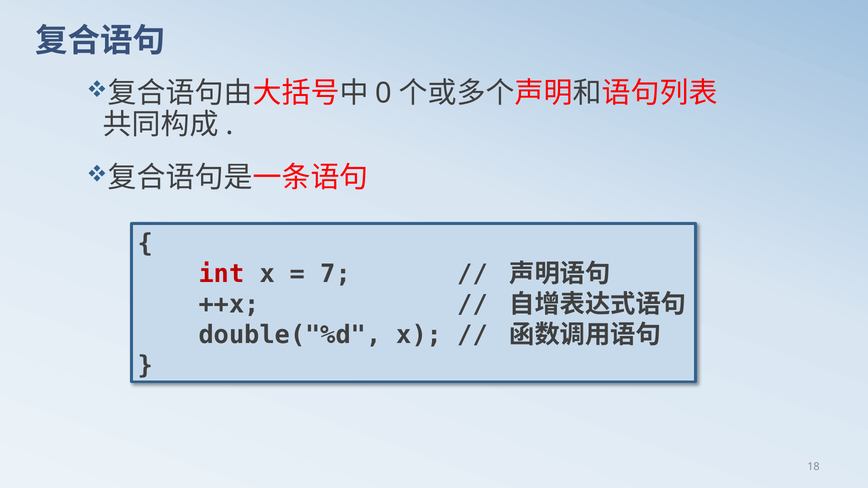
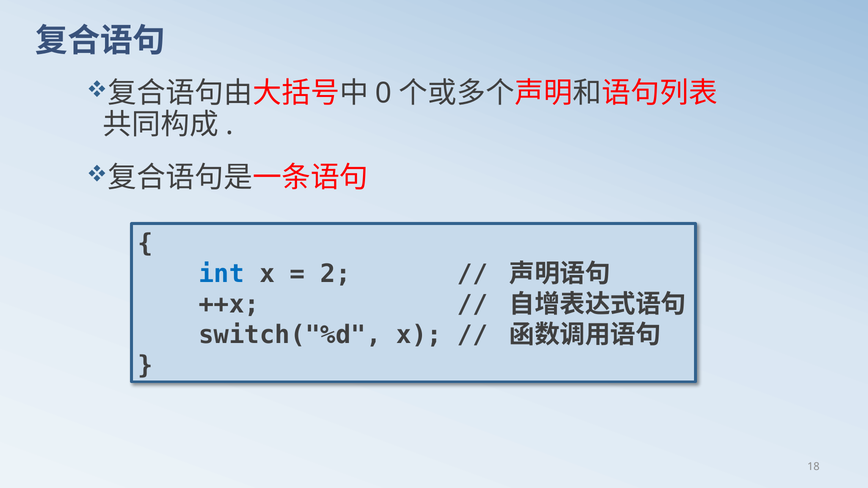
int colour: red -> blue
7: 7 -> 2
double("%d: double("%d -> switch("%d
